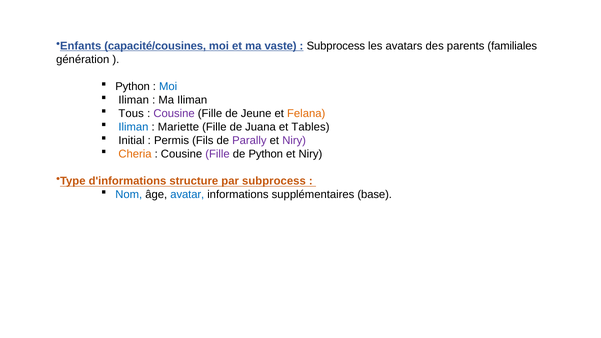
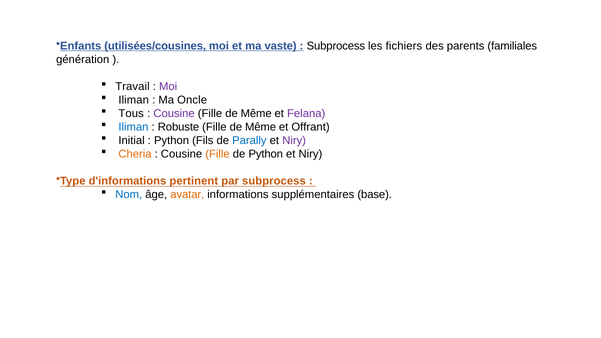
capacité/cousines: capacité/cousines -> utilisées/cousines
avatars: avatars -> fichiers
Python at (133, 86): Python -> Travail
Moi at (168, 86) colour: blue -> purple
Ma Iliman: Iliman -> Oncle
Jeune at (256, 114): Jeune -> Même
Felana colour: orange -> purple
Mariette: Mariette -> Robuste
Juana at (260, 127): Juana -> Même
Tables: Tables -> Offrant
Permis at (172, 141): Permis -> Python
Parally colour: purple -> blue
Fille at (218, 154) colour: purple -> orange
structure: structure -> pertinent
avatar colour: blue -> orange
